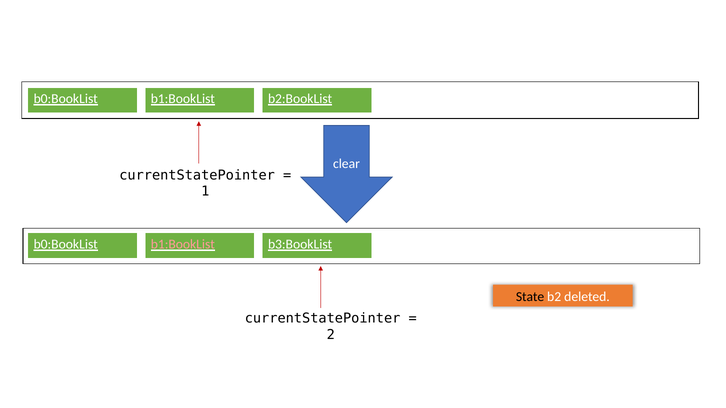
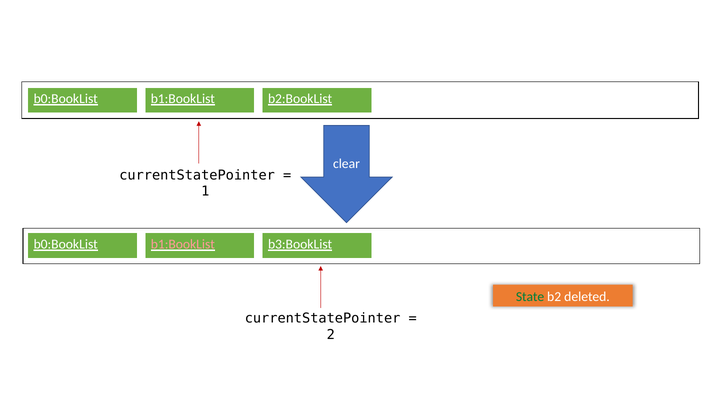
State colour: black -> green
